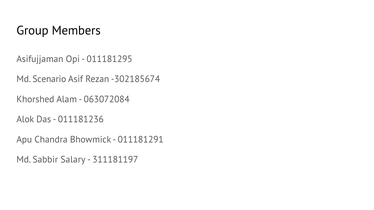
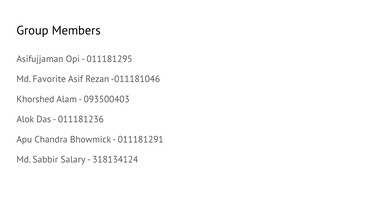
Scenario: Scenario -> Favorite
-302185674: -302185674 -> -011181046
063072084: 063072084 -> 093500403
311181197: 311181197 -> 318134124
